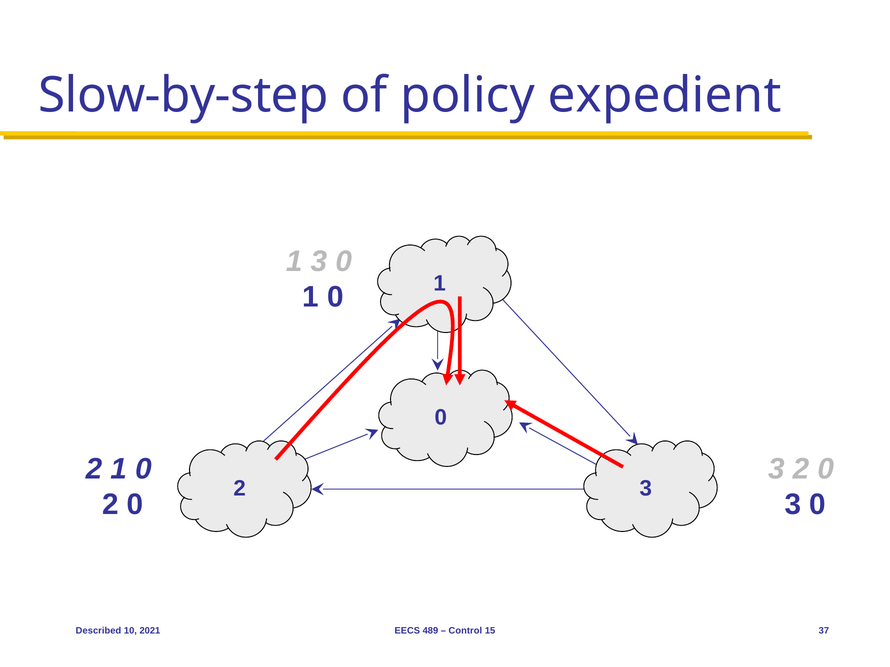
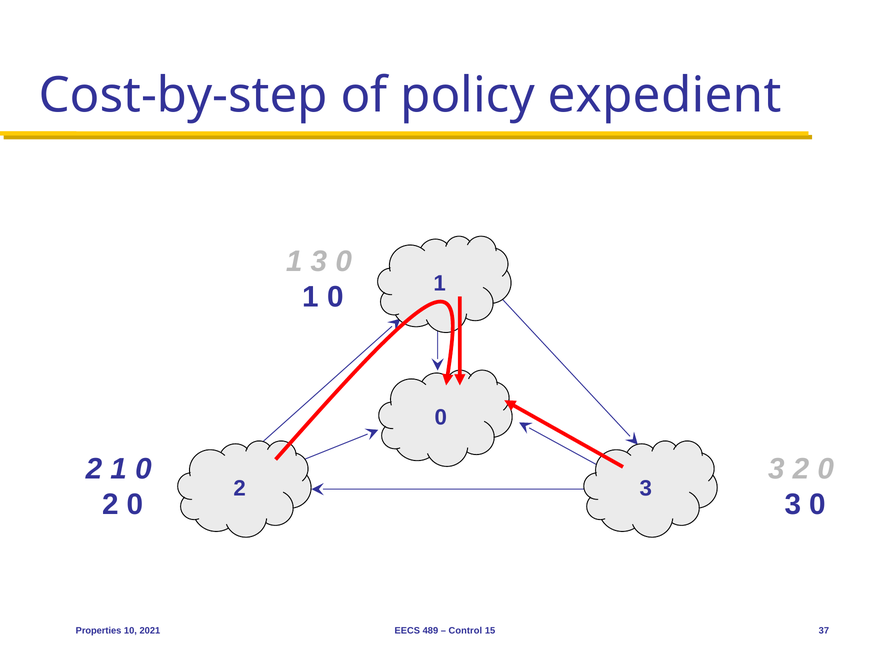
Slow-by-step: Slow-by-step -> Cost-by-step
Described: Described -> Properties
